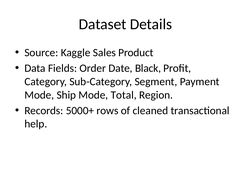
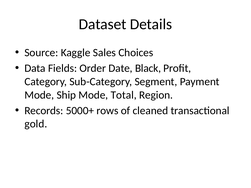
Product: Product -> Choices
help: help -> gold
